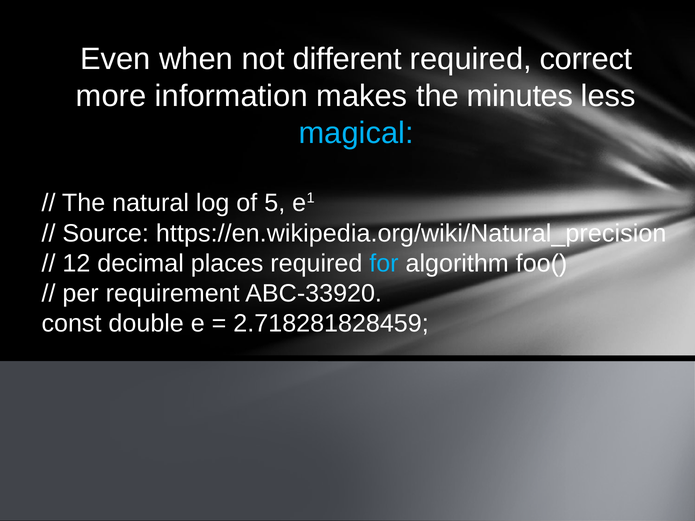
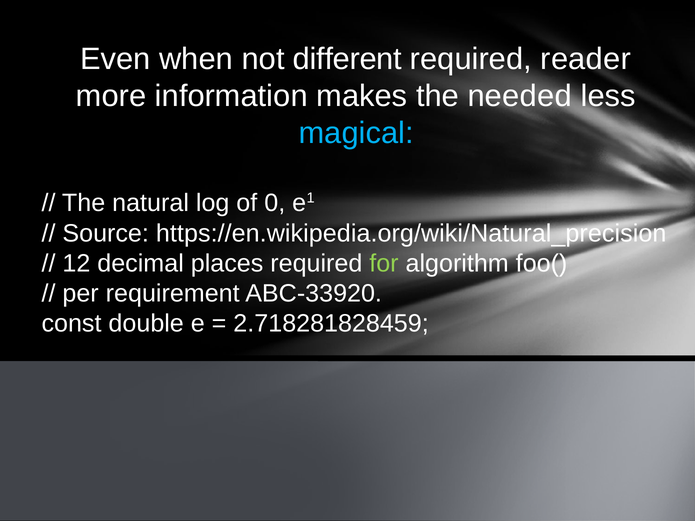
correct: correct -> reader
minutes: minutes -> needed
5: 5 -> 0
for colour: light blue -> light green
